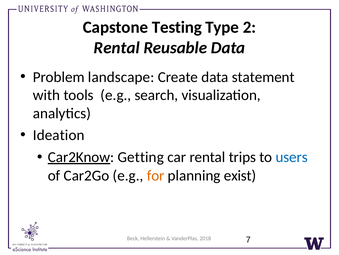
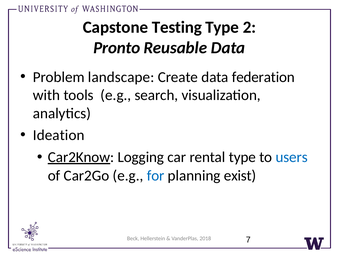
Rental at (117, 48): Rental -> Pronto
statement: statement -> federation
Getting: Getting -> Logging
rental trips: trips -> type
for colour: orange -> blue
